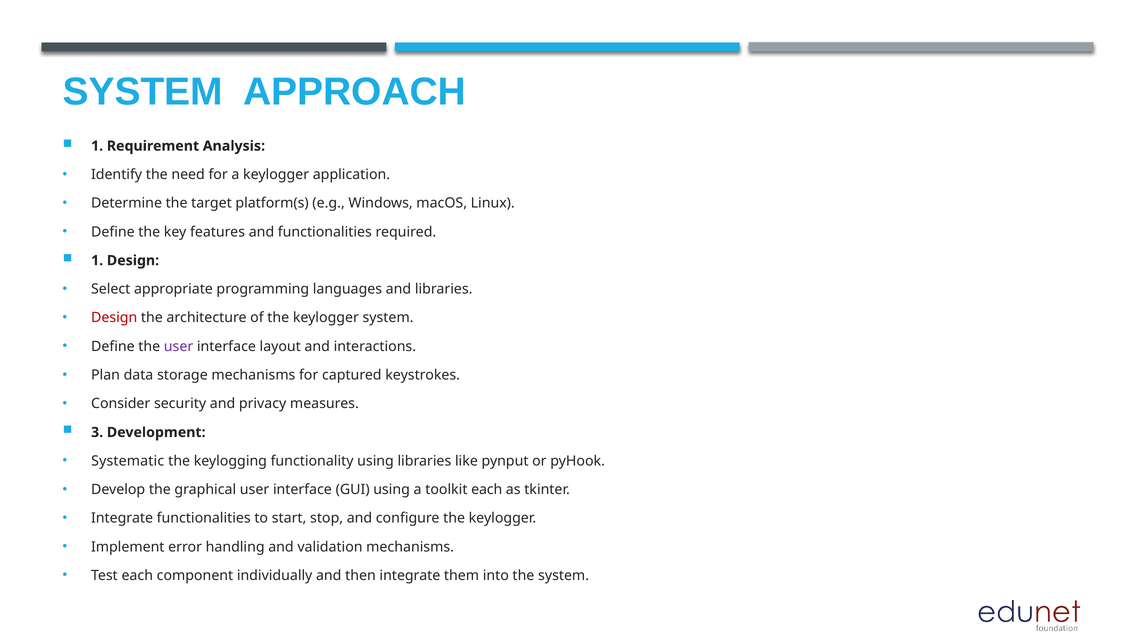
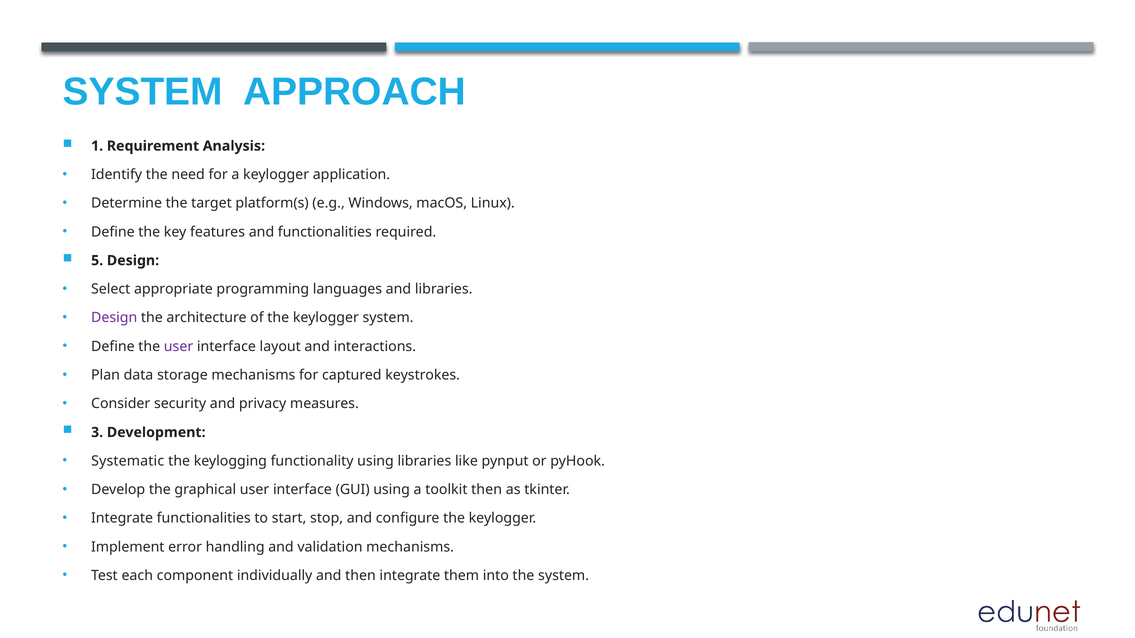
1 at (97, 261): 1 -> 5
Design at (114, 318) colour: red -> purple
toolkit each: each -> then
